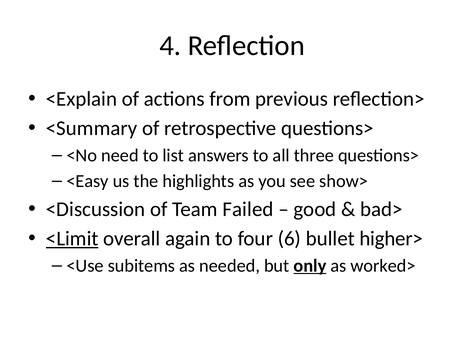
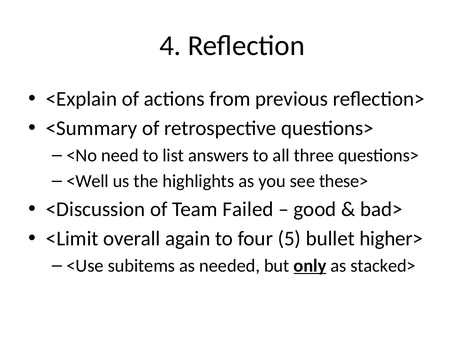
<Easy: <Easy -> <Well
show>: show> -> these>
<Limit underline: present -> none
6: 6 -> 5
worked>: worked> -> stacked>
